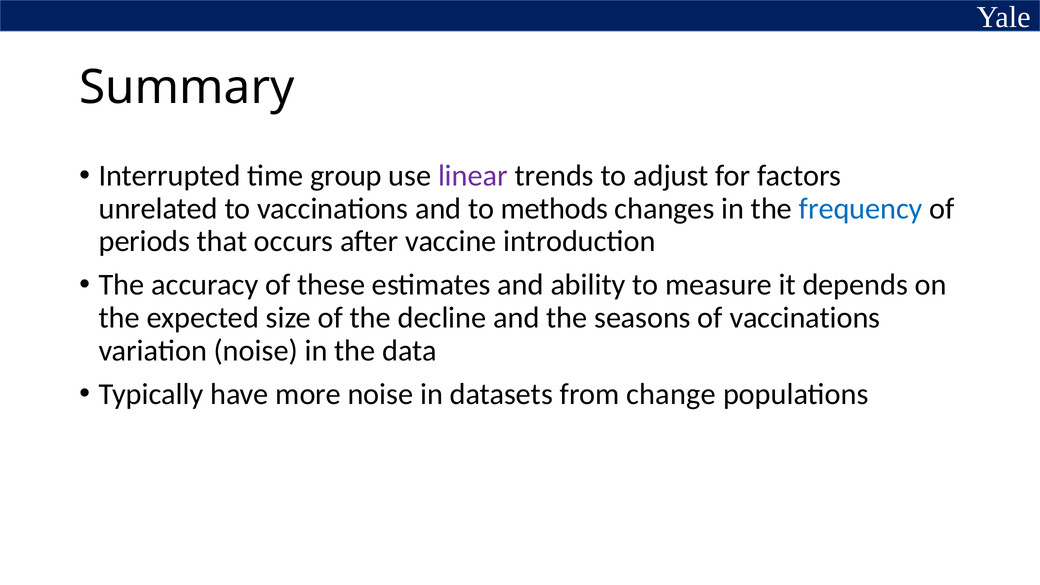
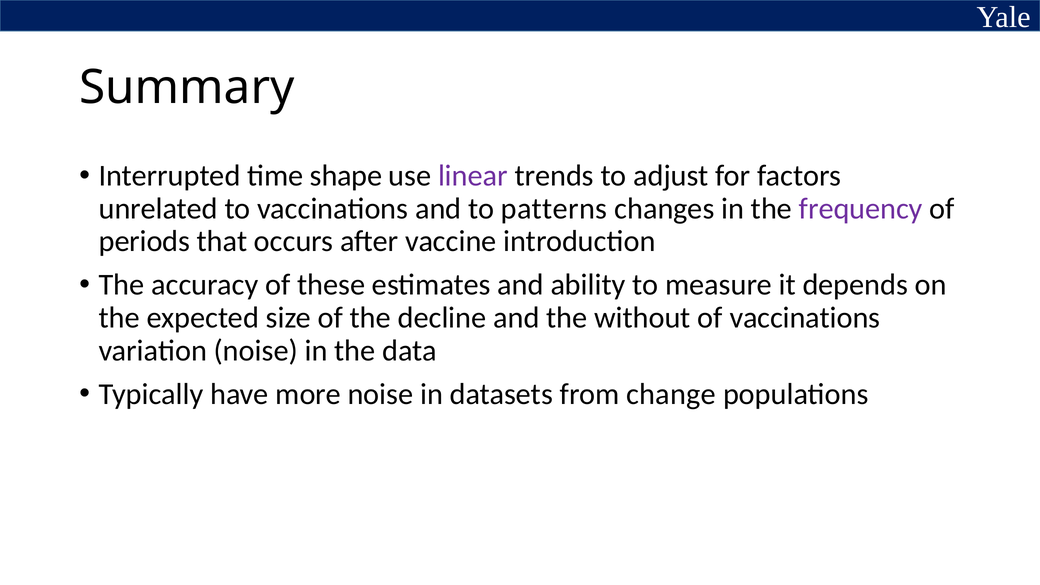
group: group -> shape
methods: methods -> patterns
frequency colour: blue -> purple
seasons: seasons -> without
